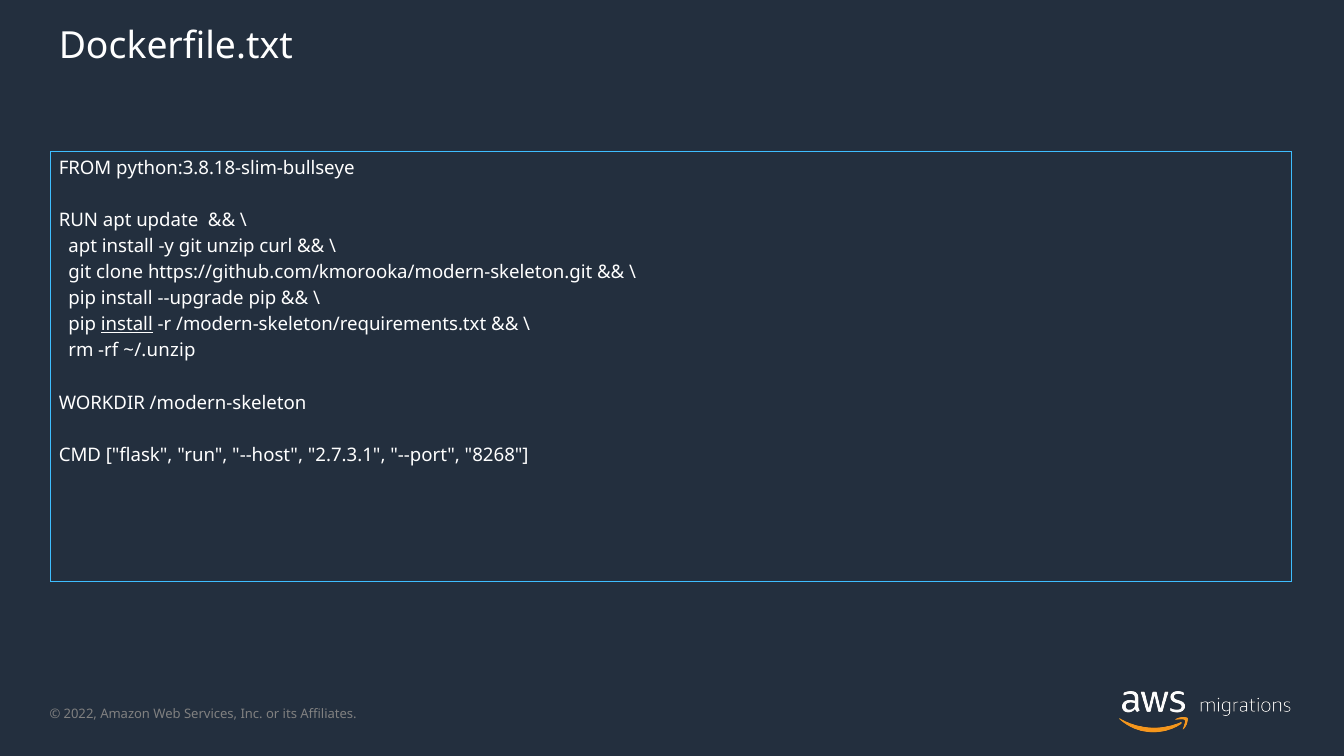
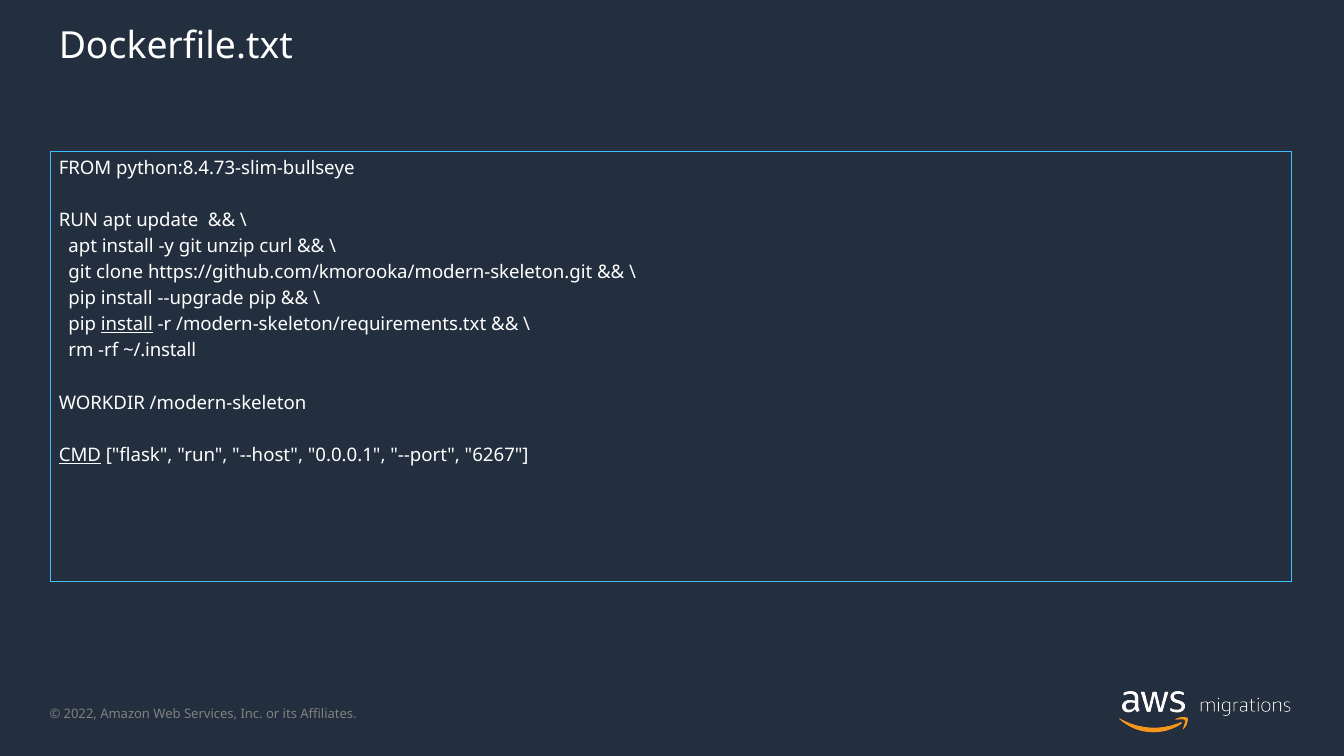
python:3.8.18-slim-bullseye: python:3.8.18-slim-bullseye -> python:8.4.73-slim-bullseye
~/.unzip: ~/.unzip -> ~/.install
CMD underline: none -> present
2.7.3.1: 2.7.3.1 -> 0.0.0.1
8268: 8268 -> 6267
